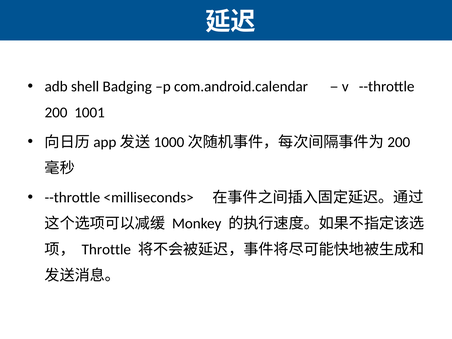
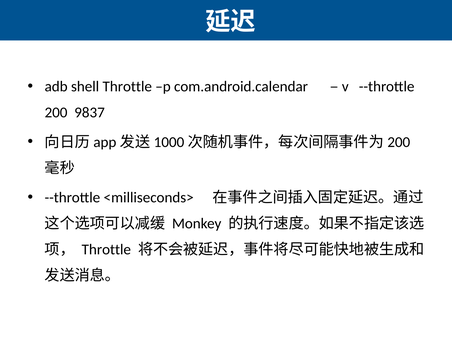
shell Badging: Badging -> Throttle
1001: 1001 -> 9837
